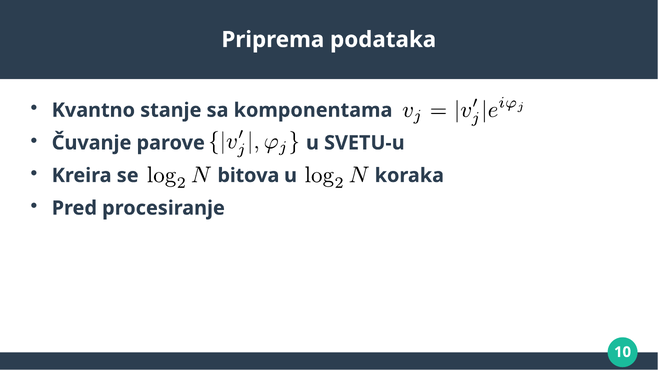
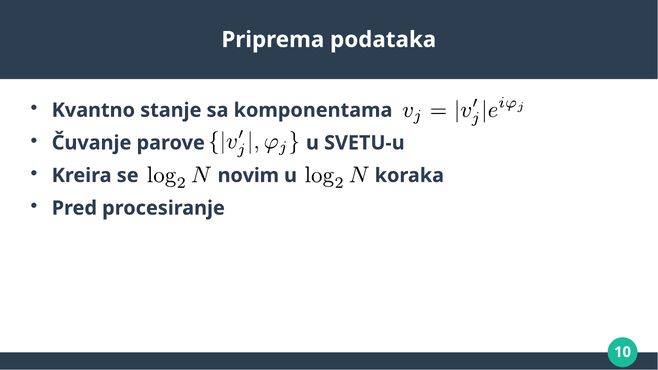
bitova: bitova -> novim
